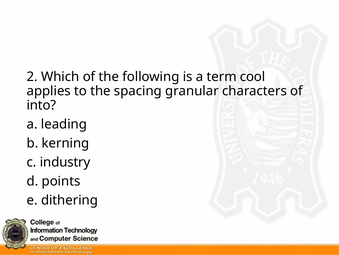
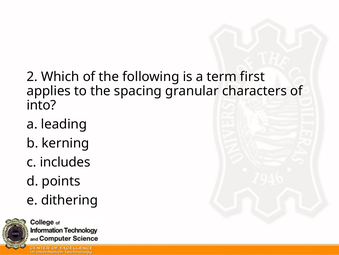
cool: cool -> first
industry: industry -> includes
